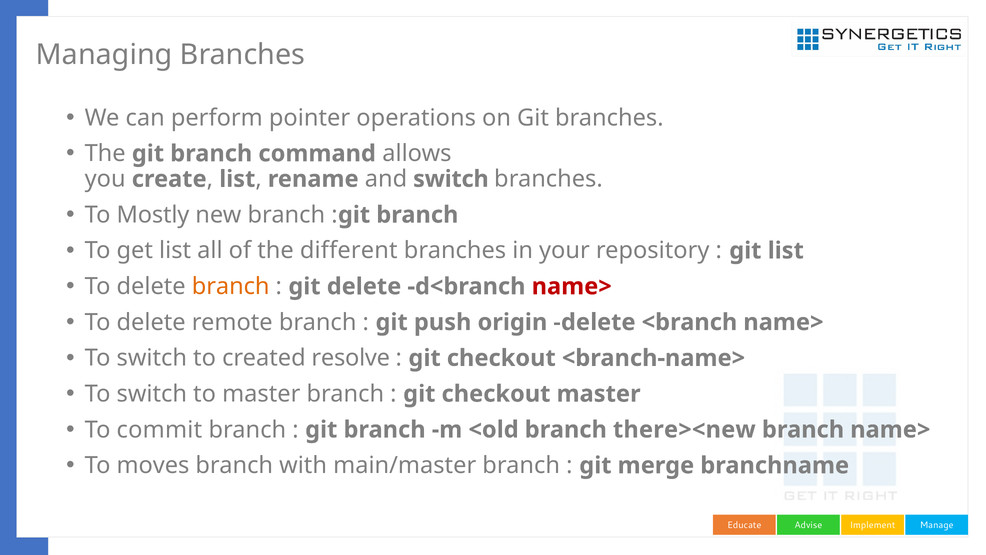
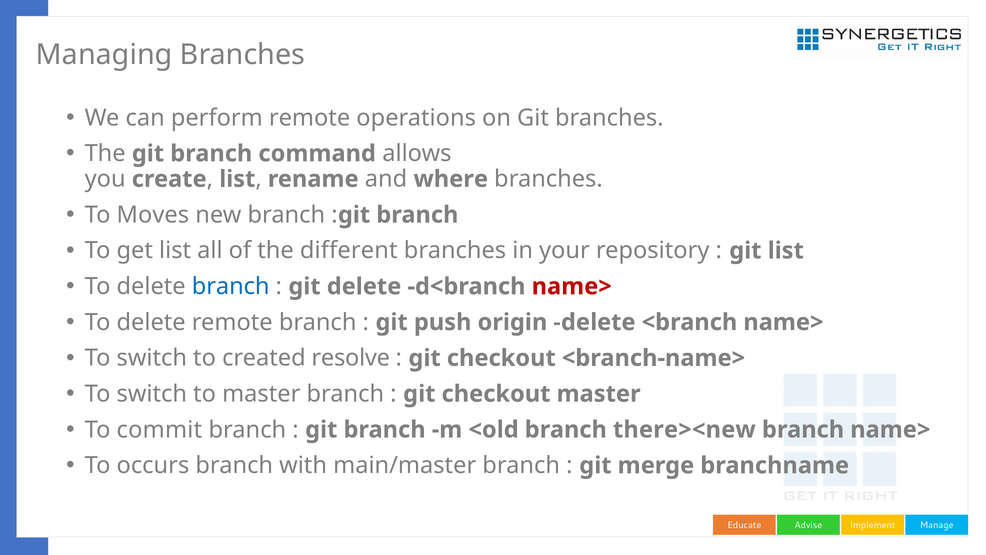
perform pointer: pointer -> remote
and switch: switch -> where
Mostly: Mostly -> Moves
branch at (231, 286) colour: orange -> blue
moves: moves -> occurs
